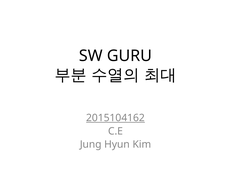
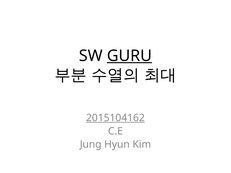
GURU underline: none -> present
